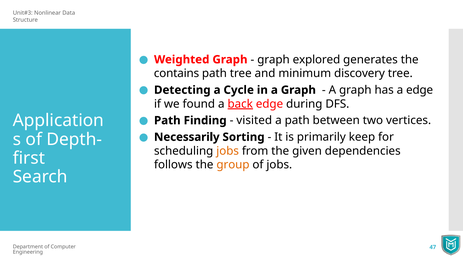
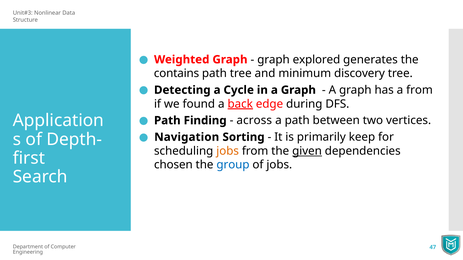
a edge: edge -> from
visited: visited -> across
Necessarily: Necessarily -> Navigation
given underline: none -> present
follows: follows -> chosen
group colour: orange -> blue
